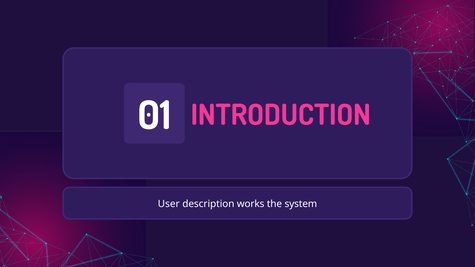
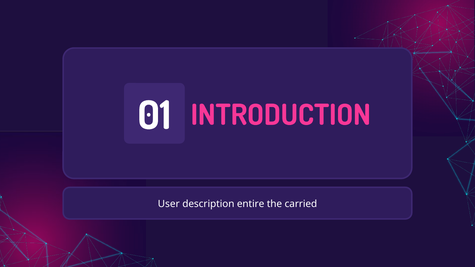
works: works -> entire
system: system -> carried
